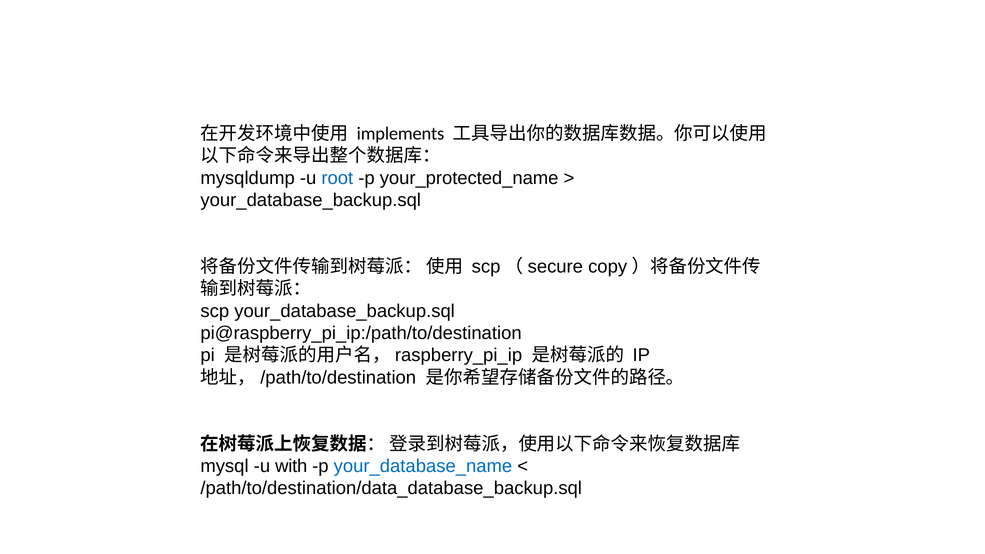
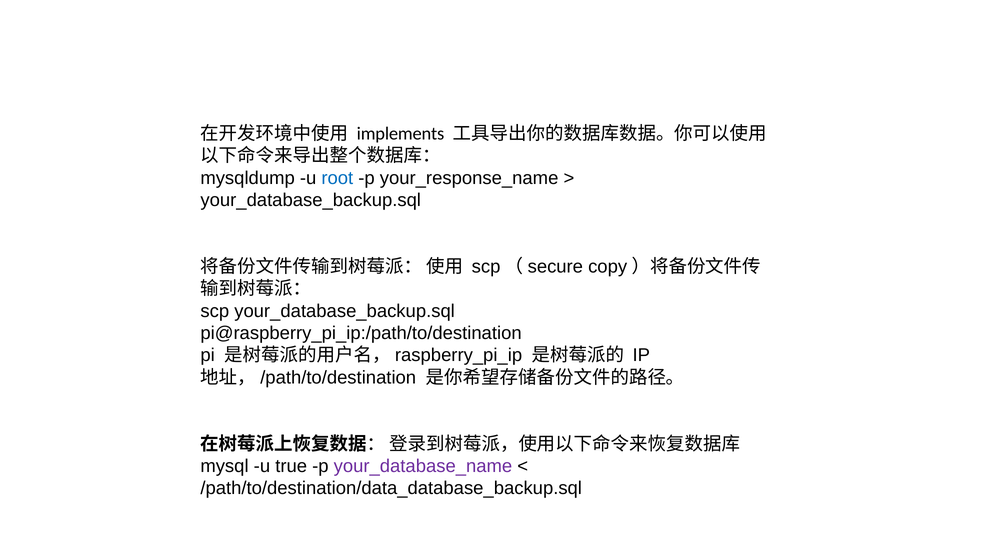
your_protected_name: your_protected_name -> your_response_name
with: with -> true
your_database_name colour: blue -> purple
